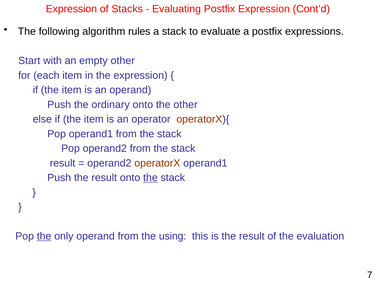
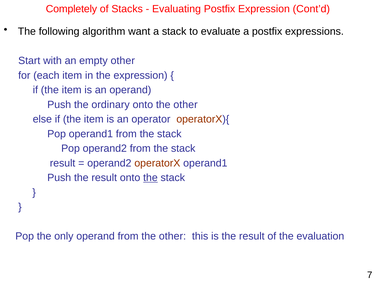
Expression at (71, 9): Expression -> Completely
rules: rules -> want
the at (44, 236) underline: present -> none
from the using: using -> other
